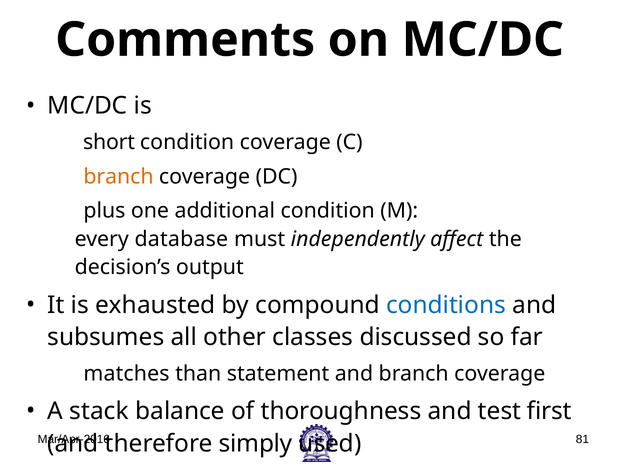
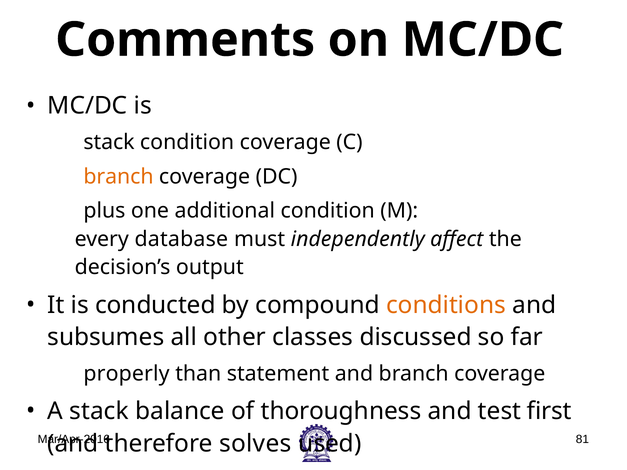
short at (109, 142): short -> stack
exhausted: exhausted -> conducted
conditions colour: blue -> orange
matches: matches -> properly
simply: simply -> solves
